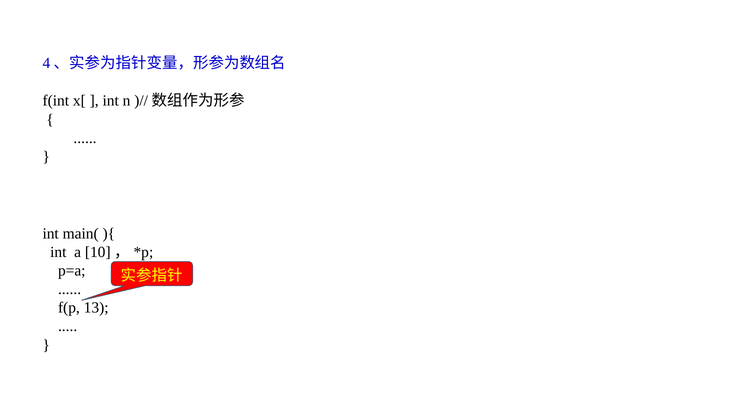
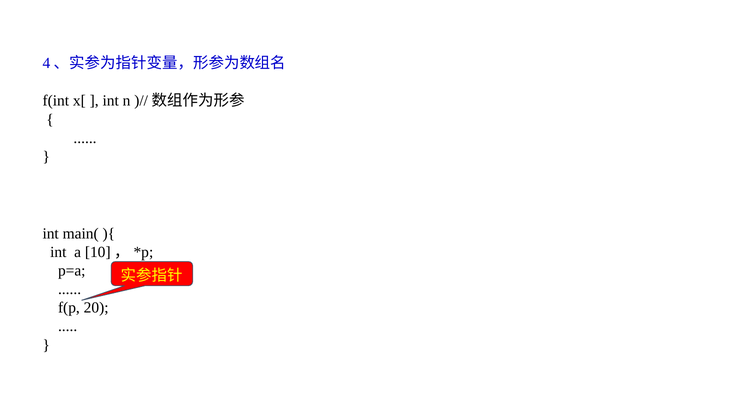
13: 13 -> 20
